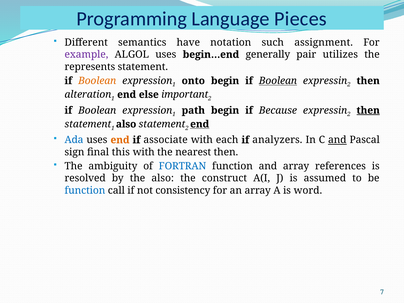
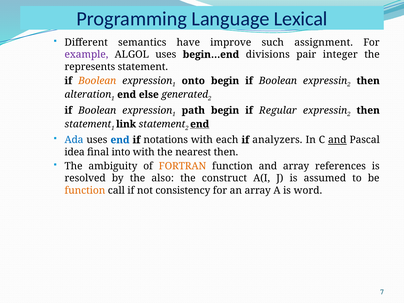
Pieces: Pieces -> Lexical
notation: notation -> improve
generally: generally -> divisions
utilizes: utilizes -> integer
Boolean at (278, 81) underline: present -> none
important: important -> generated
Because: Because -> Regular
then at (368, 110) underline: present -> none
also at (126, 124): also -> link
end at (120, 140) colour: orange -> blue
associate: associate -> notations
sign: sign -> idea
this: this -> into
FORTRAN colour: blue -> orange
function at (85, 190) colour: blue -> orange
